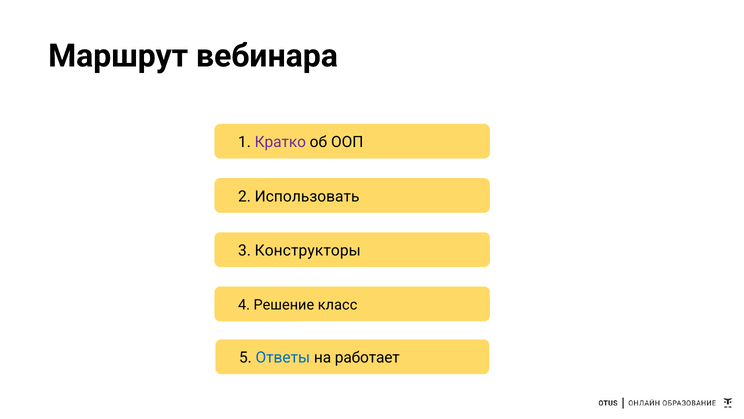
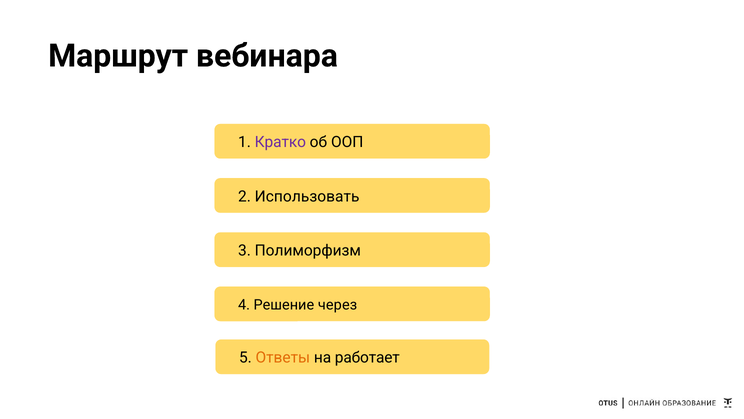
Конструкторы: Конструкторы -> Полиморфизм
класс: класс -> через
Ответы colour: blue -> orange
